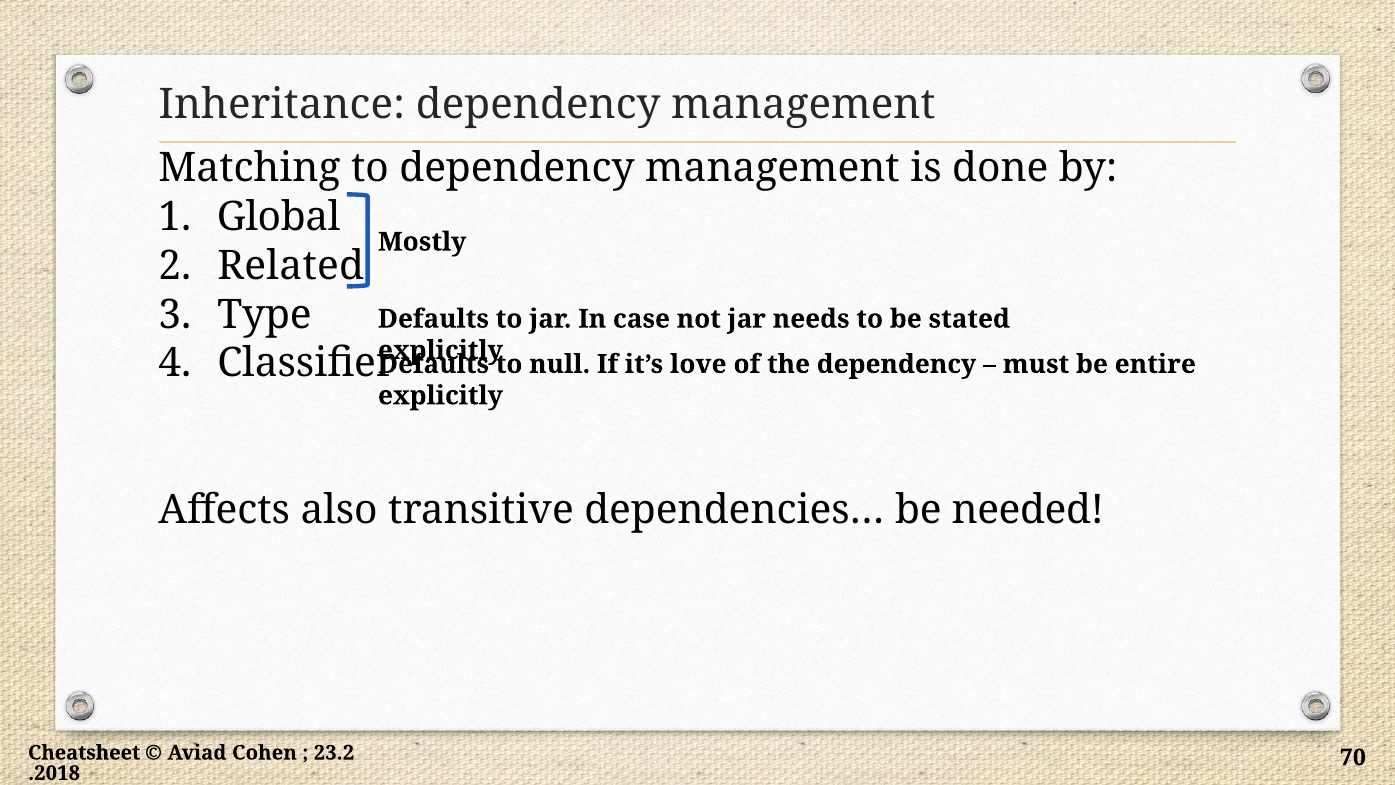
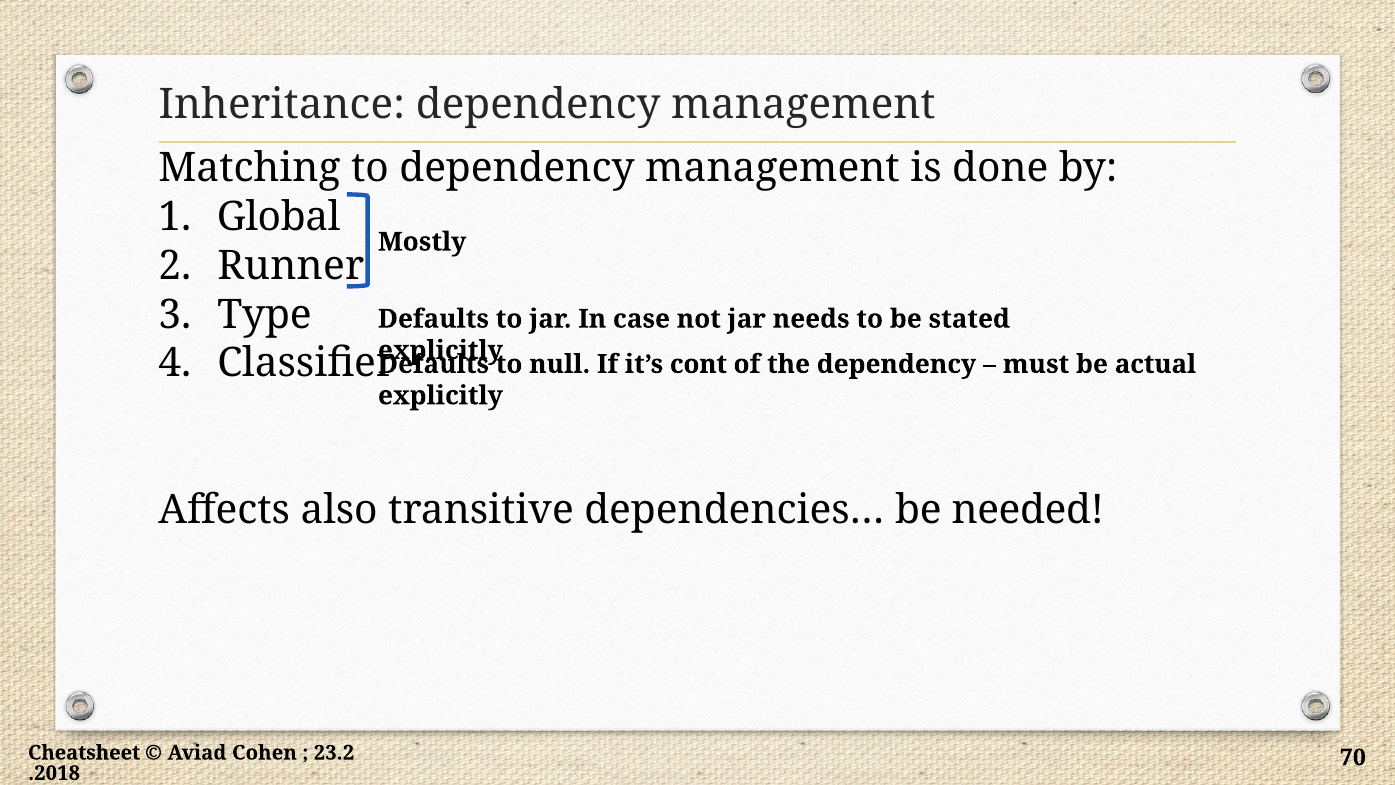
Related: Related -> Runner
love: love -> cont
entire: entire -> actual
